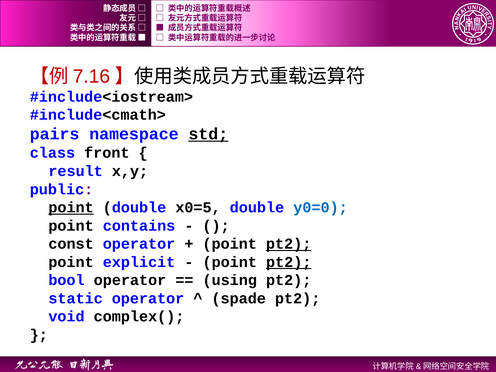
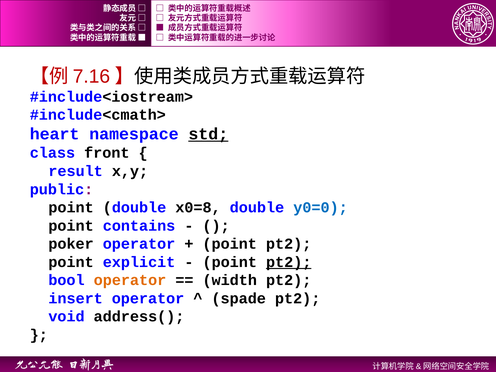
pairs: pairs -> heart
point at (71, 208) underline: present -> none
x0=5: x0=5 -> x0=8
const: const -> poker
pt2 at (289, 244) underline: present -> none
operator at (130, 280) colour: black -> orange
using: using -> width
static: static -> insert
complex(: complex( -> address(
